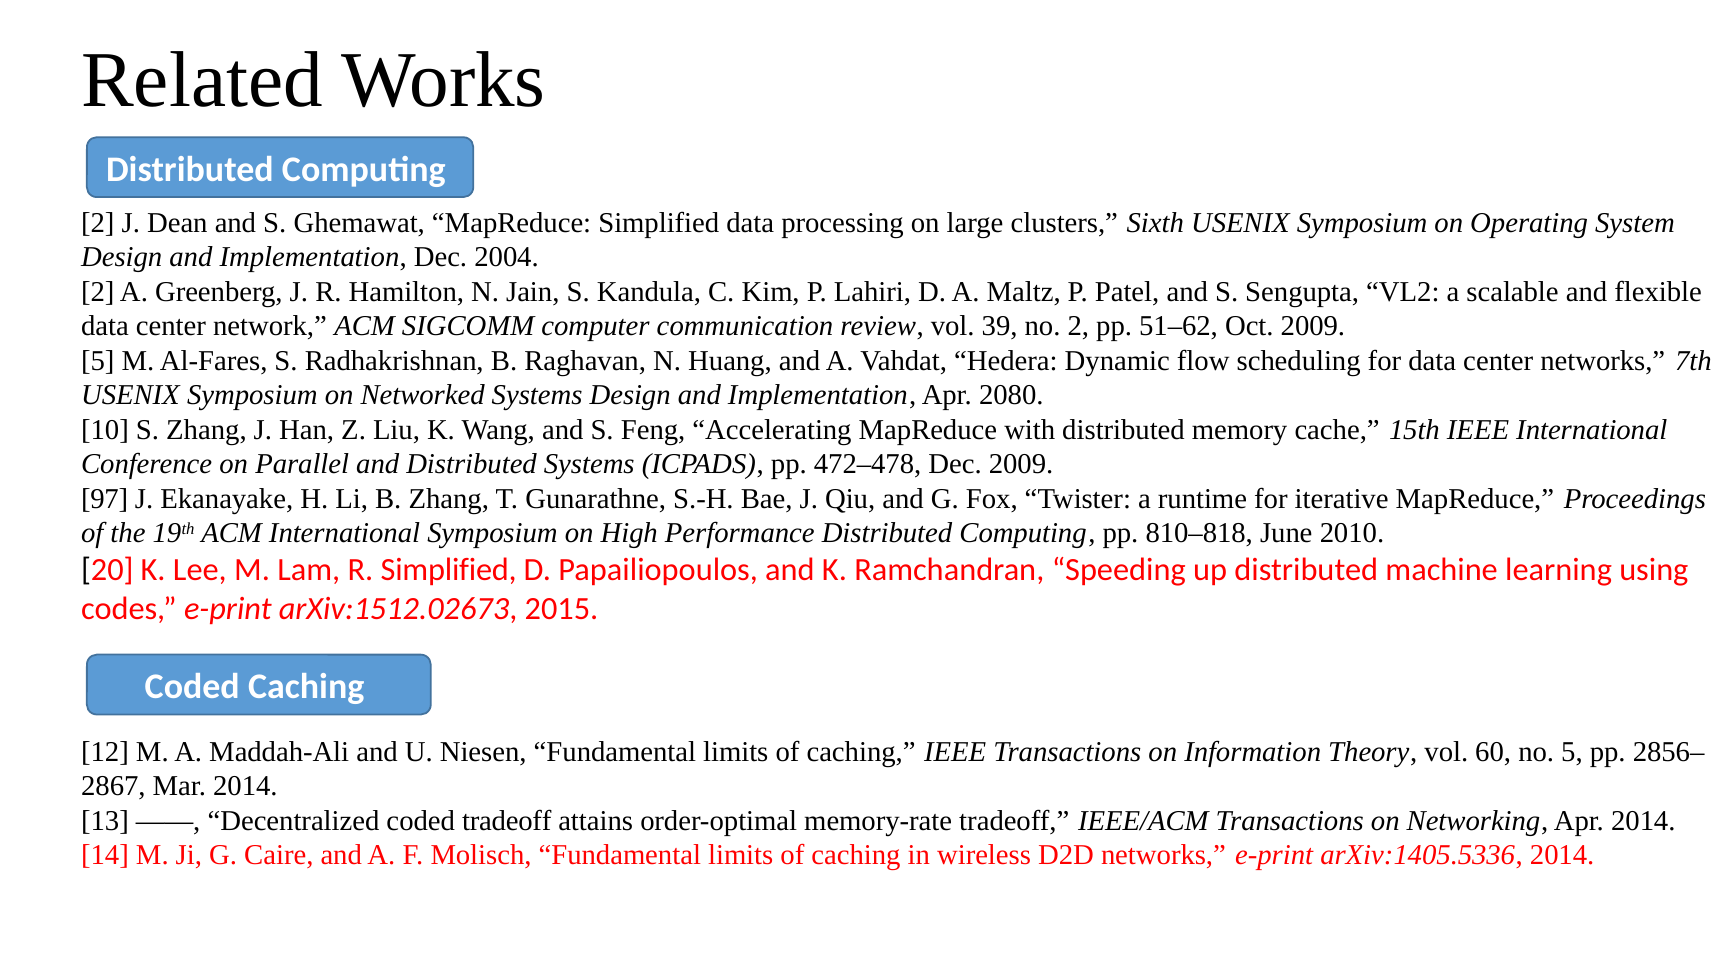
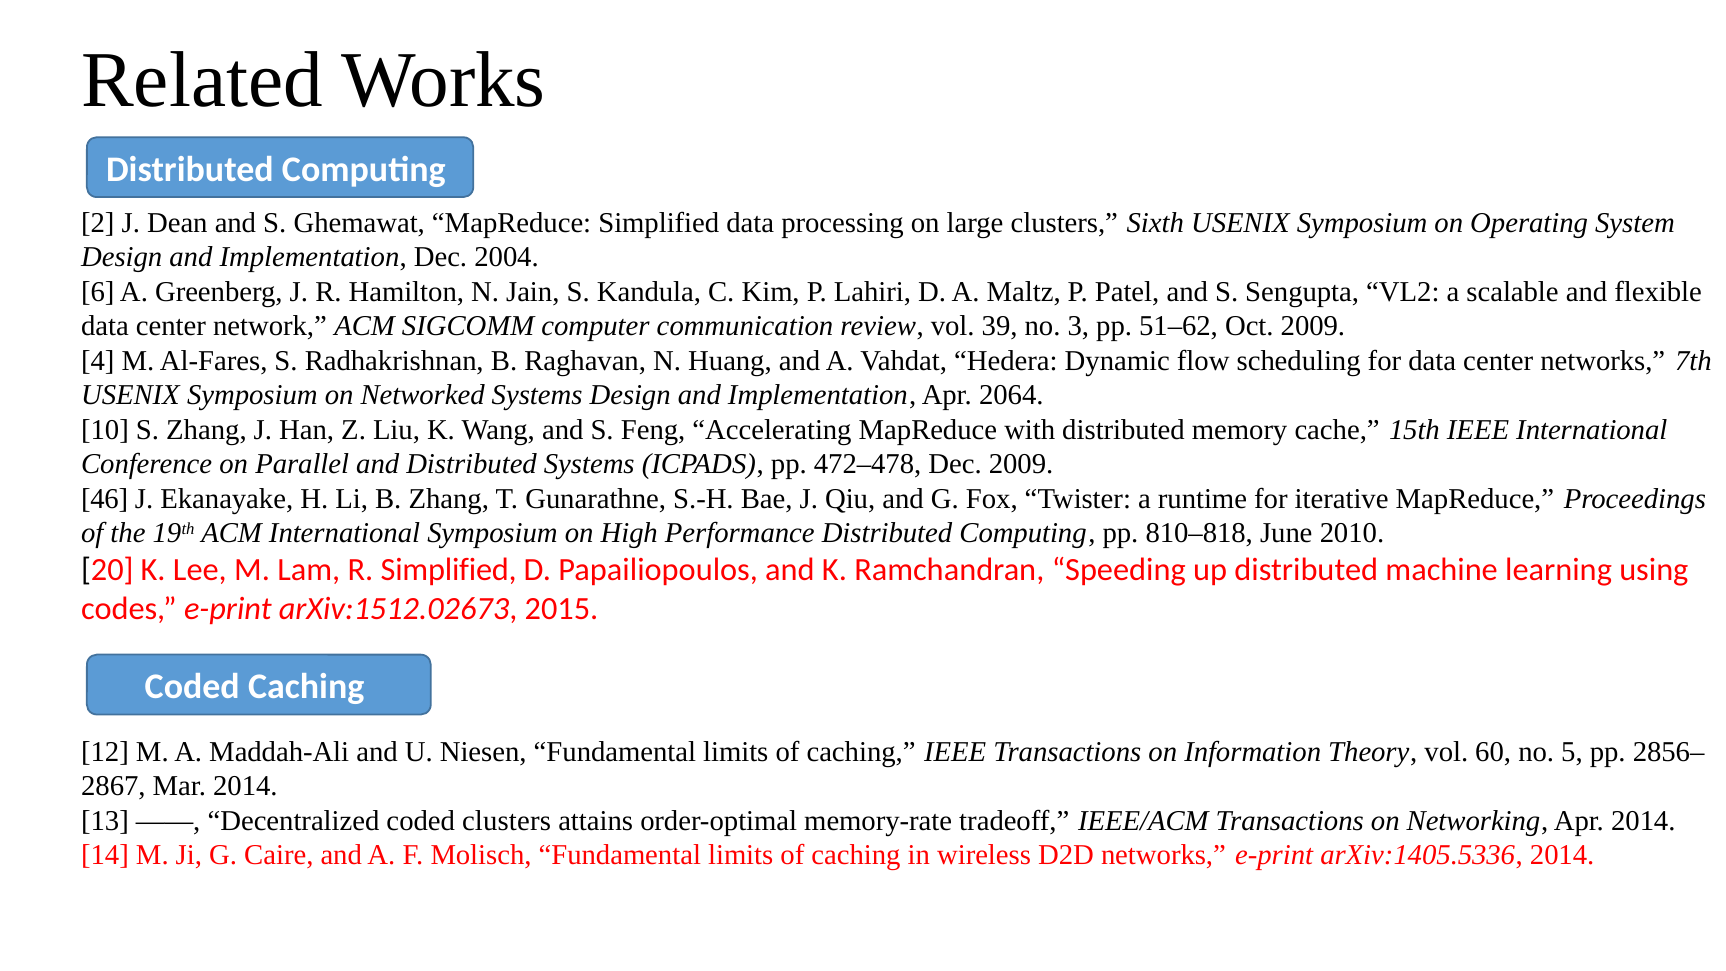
2 at (98, 292): 2 -> 6
no 2: 2 -> 3
5 at (98, 361): 5 -> 4
2080: 2080 -> 2064
97: 97 -> 46
coded tradeoff: tradeoff -> clusters
